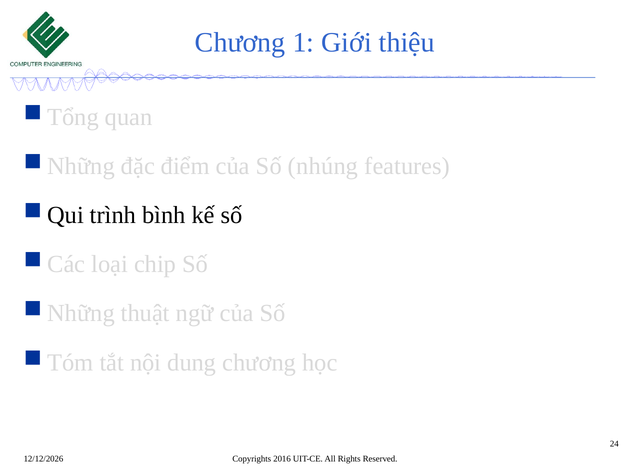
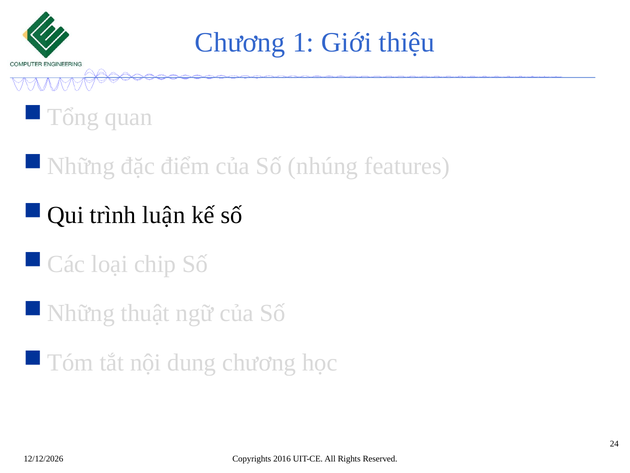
bình: bình -> luận
